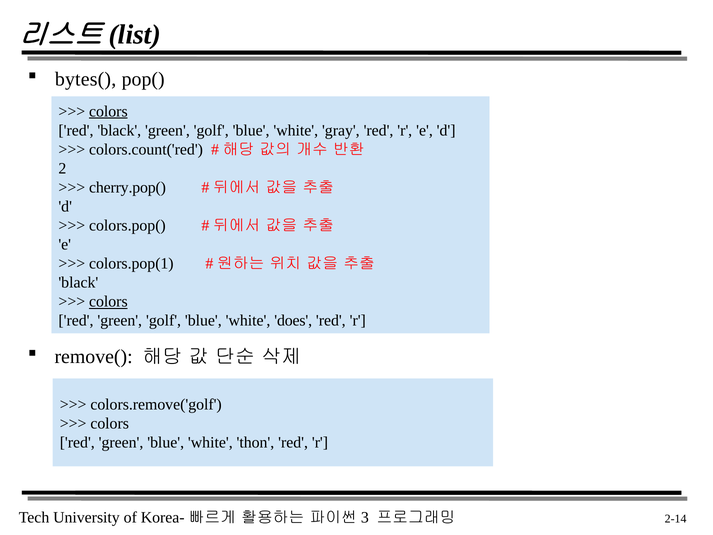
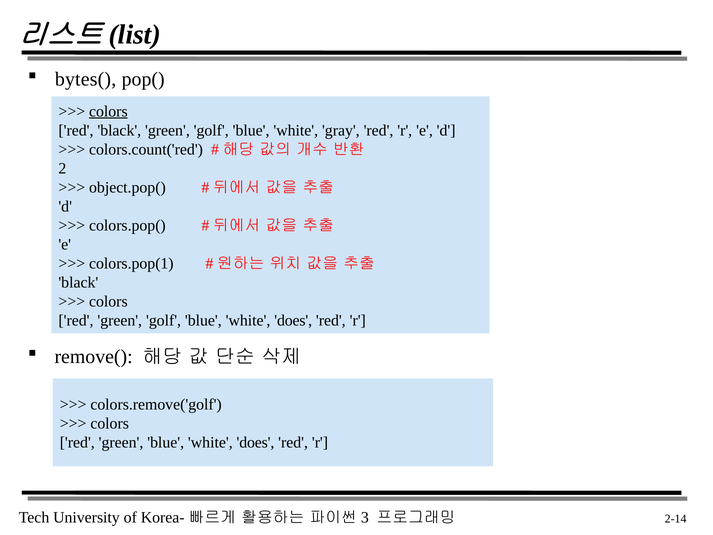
cherry.pop(: cherry.pop( -> object.pop(
colors at (108, 301) underline: present -> none
green blue white thon: thon -> does
